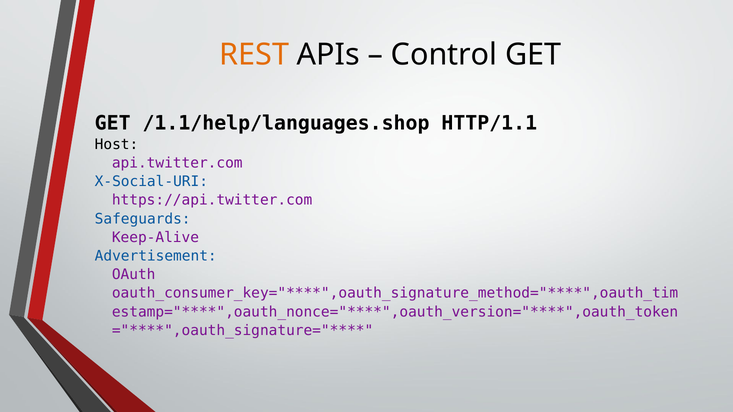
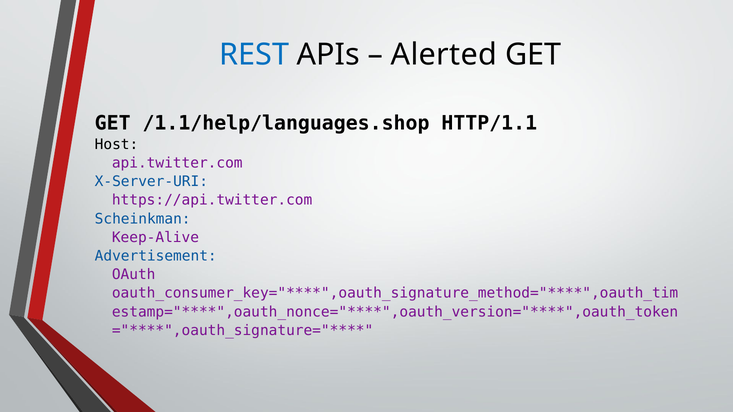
REST colour: orange -> blue
Control: Control -> Alerted
X-Social-URI: X-Social-URI -> X-Server-URI
Safeguards: Safeguards -> Scheinkman
